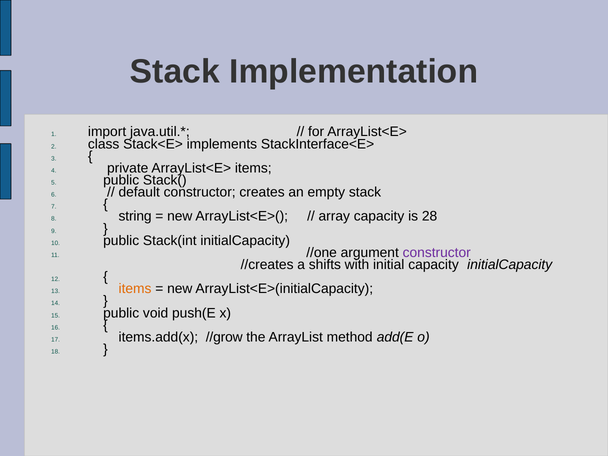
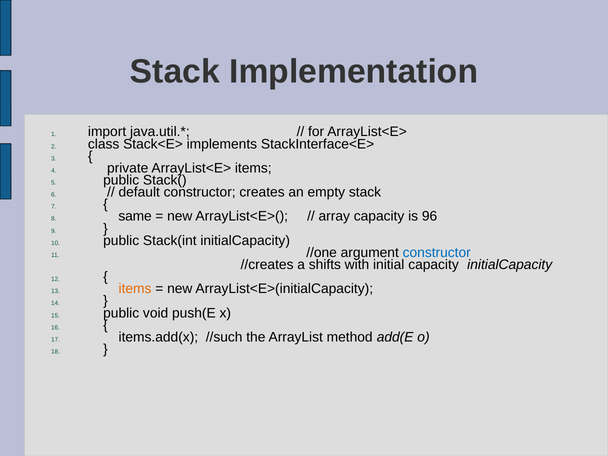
string: string -> same
28: 28 -> 96
constructor at (437, 253) colour: purple -> blue
//grow: //grow -> //such
